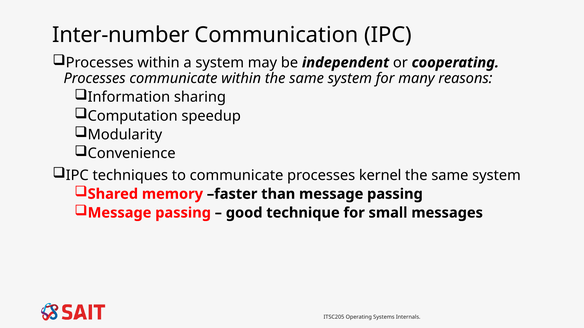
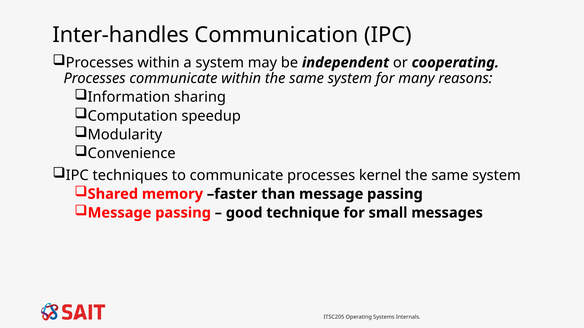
Inter-number: Inter-number -> Inter-handles
